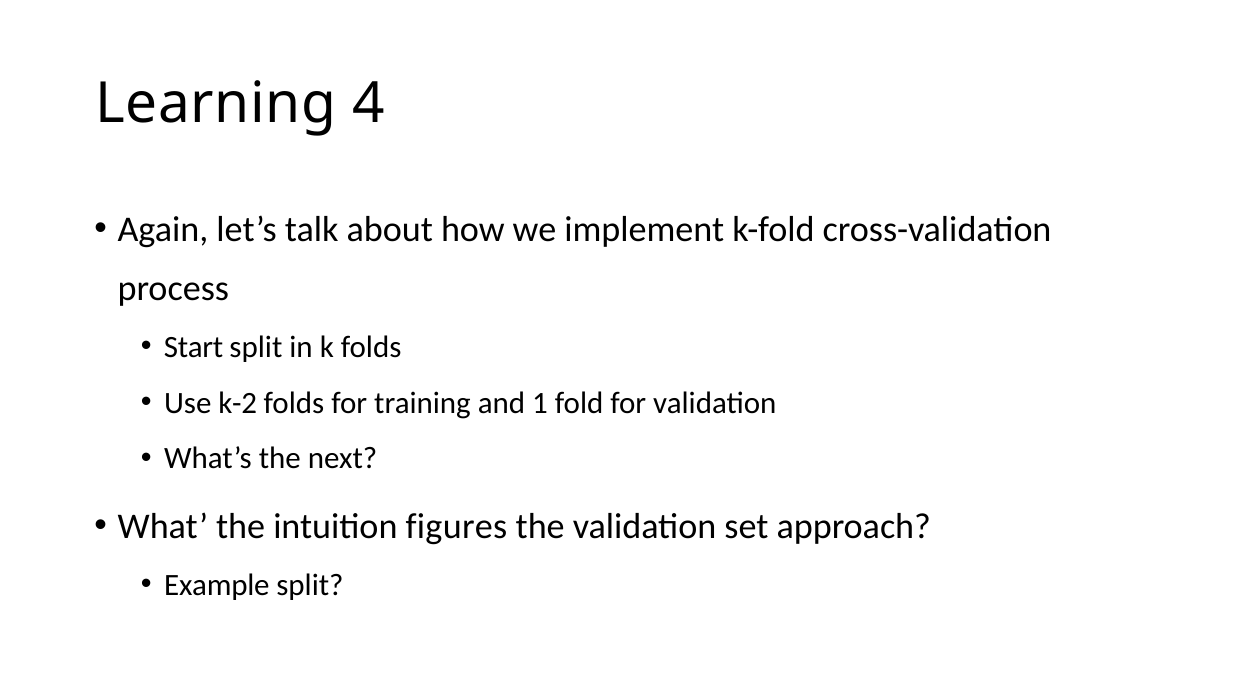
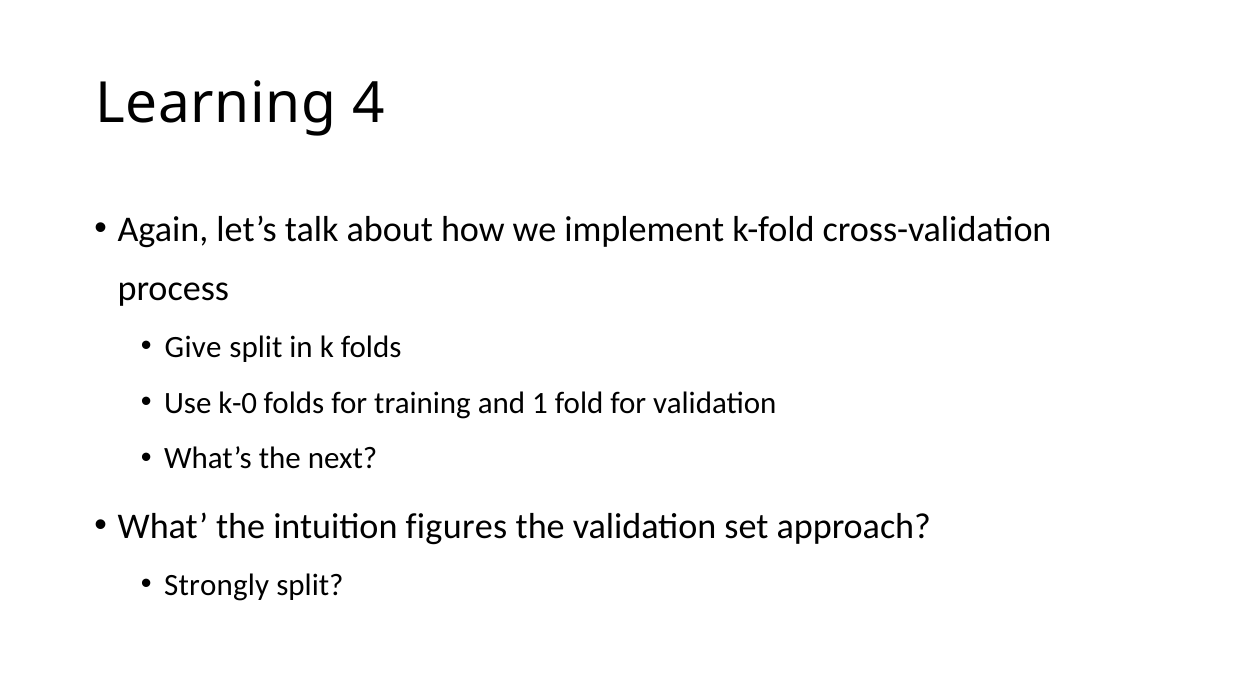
Start: Start -> Give
k-2: k-2 -> k-0
Example: Example -> Strongly
